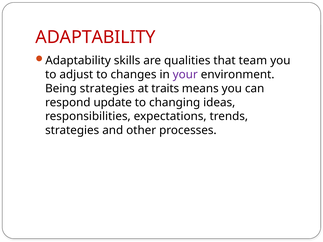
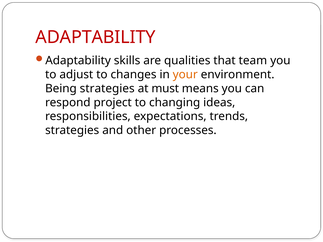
your colour: purple -> orange
traits: traits -> must
update: update -> project
